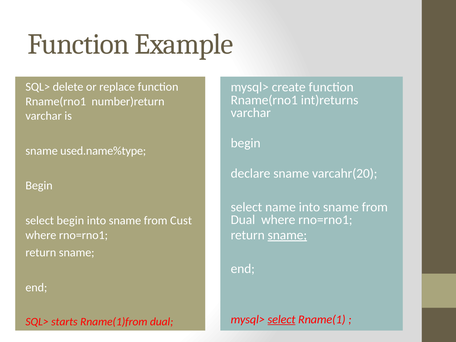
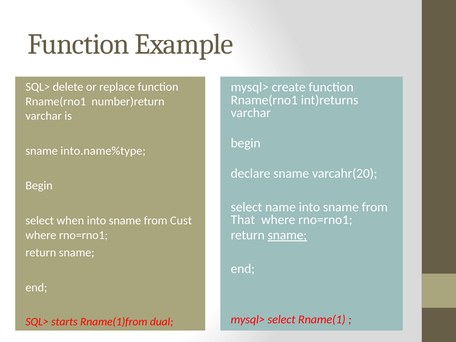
used.name%type: used.name%type -> into.name%type
Dual at (243, 220): Dual -> That
select begin: begin -> when
select at (282, 320) underline: present -> none
